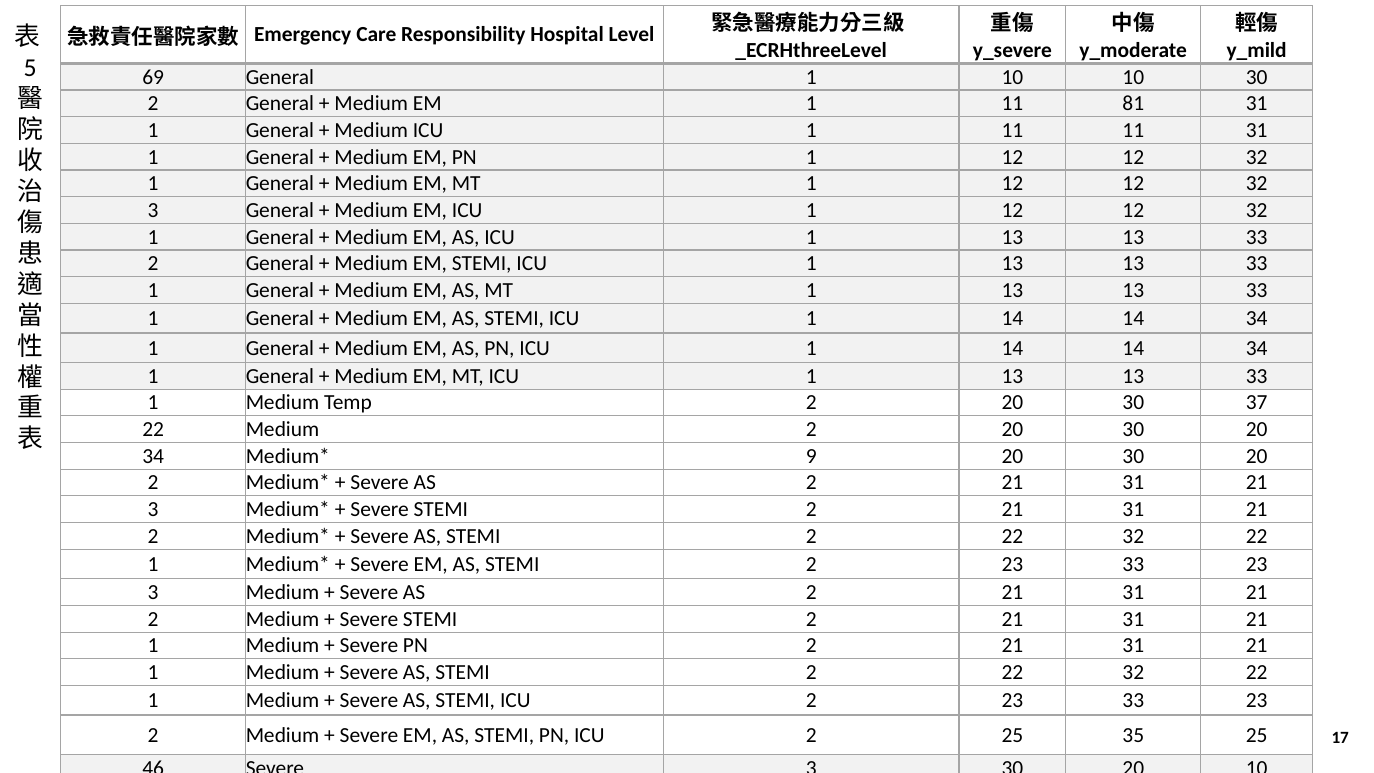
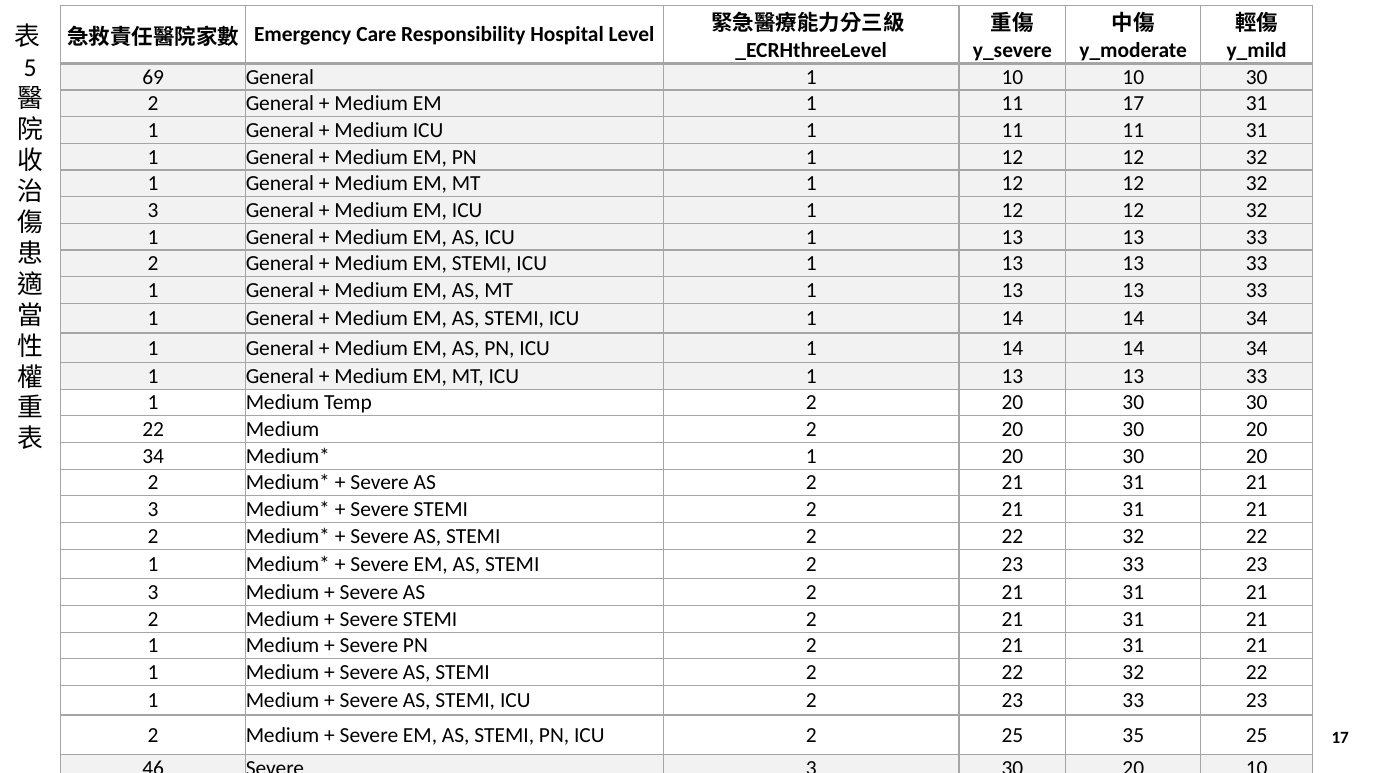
11 81: 81 -> 17
30 37: 37 -> 30
9 at (811, 456): 9 -> 1
